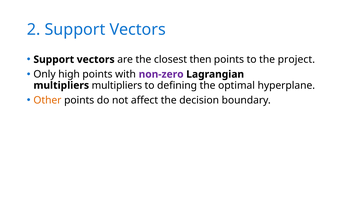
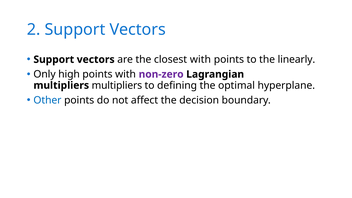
closest then: then -> with
project: project -> linearly
Other colour: orange -> blue
